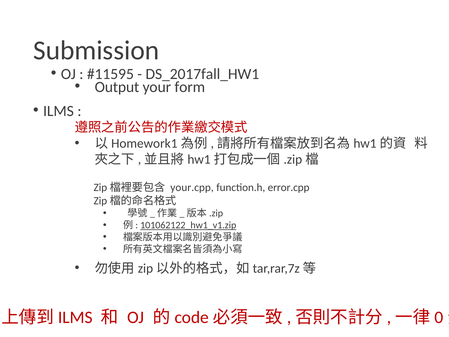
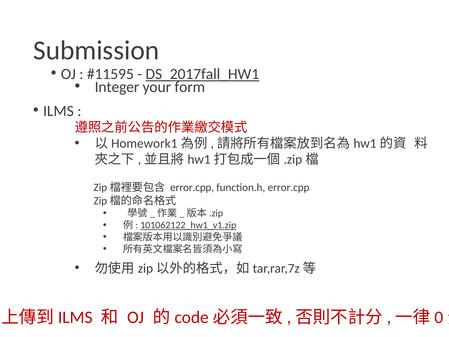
DS_2017fall_HW1 underline: none -> present
Output: Output -> Integer
your.cpp at (192, 187): your.cpp -> error.cpp
